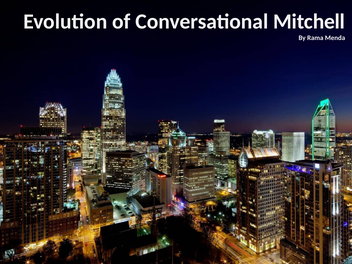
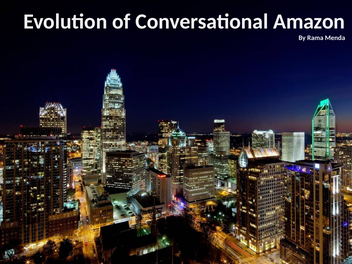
Mitchell: Mitchell -> Amazon
